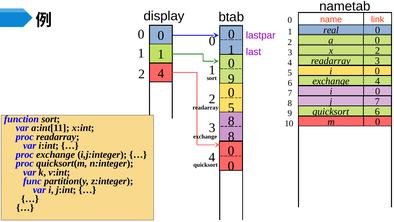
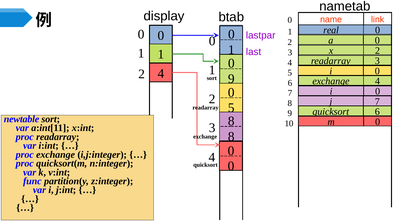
function: function -> newtable
